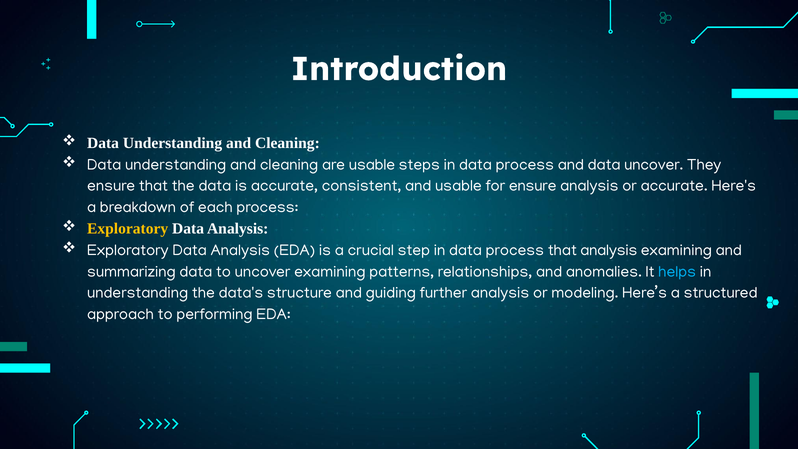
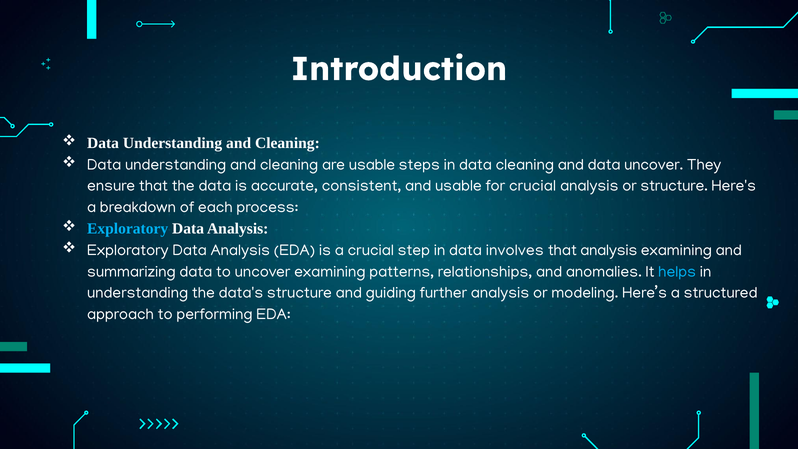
steps in data process: process -> cleaning
for ensure: ensure -> crucial
or accurate: accurate -> structure
Exploratory at (128, 229) colour: yellow -> light blue
step in data process: process -> involves
